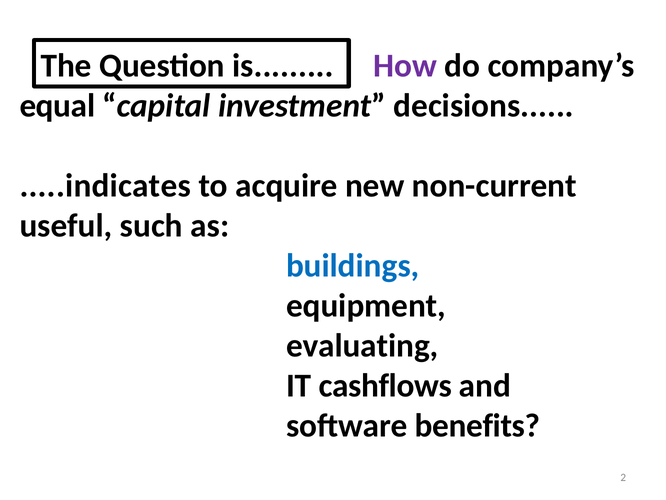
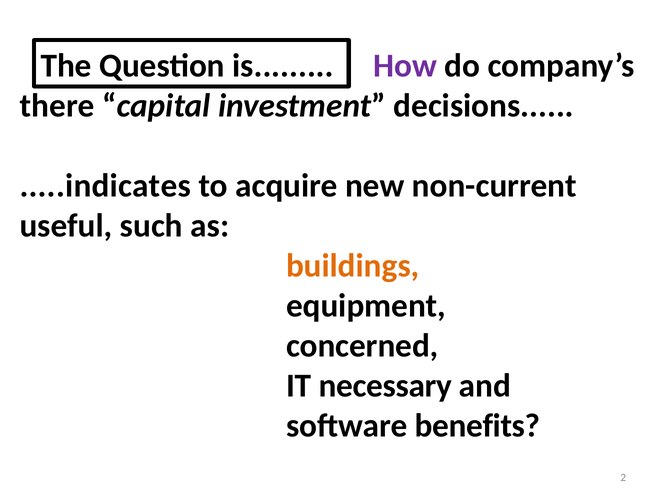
equal at (57, 105): equal -> there
buildings colour: blue -> orange
evaluating: evaluating -> concerned
IT cashflows: cashflows -> necessary
